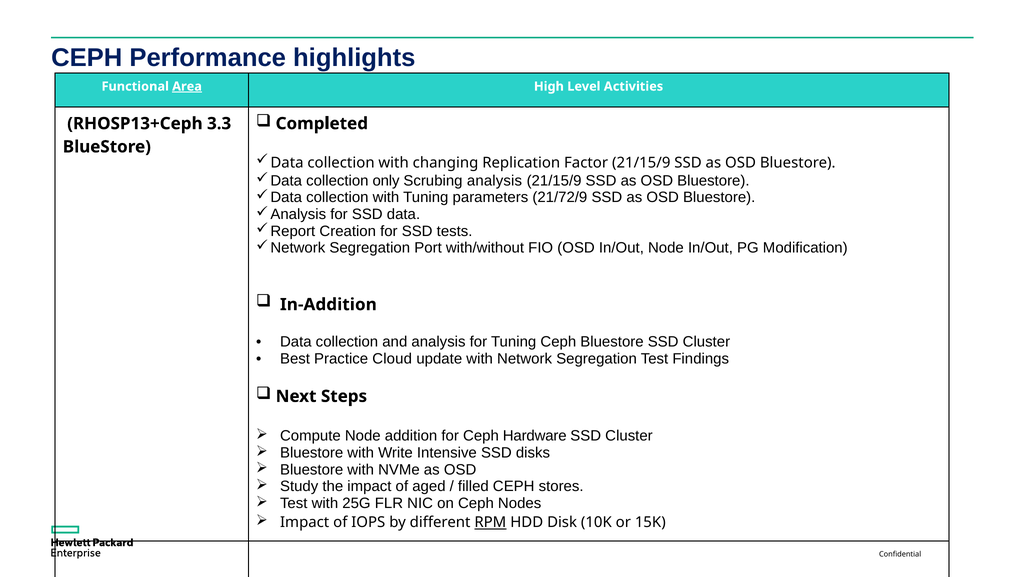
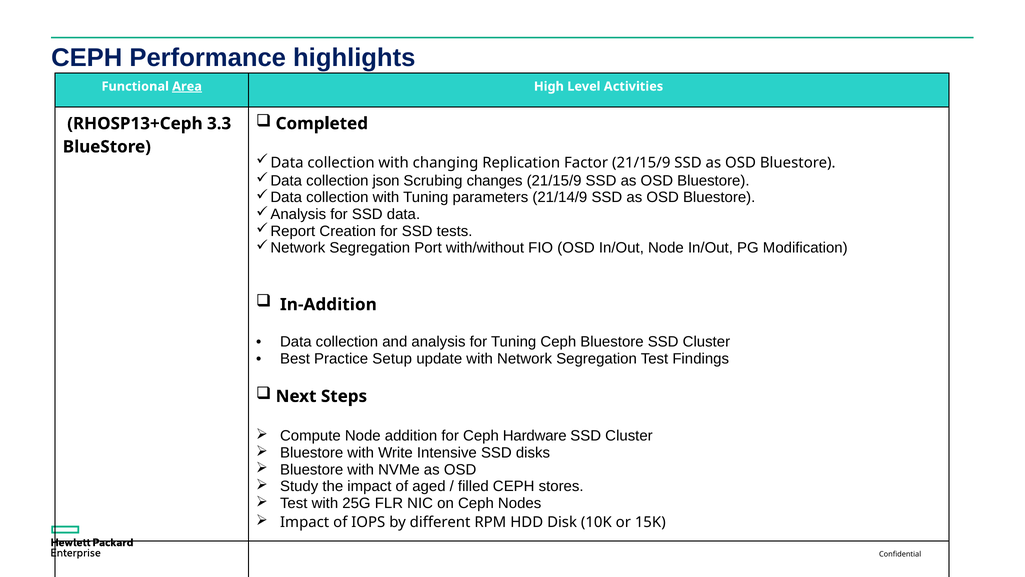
only: only -> json
Scrubing analysis: analysis -> changes
21/72/9: 21/72/9 -> 21/14/9
Cloud: Cloud -> Setup
RPM underline: present -> none
